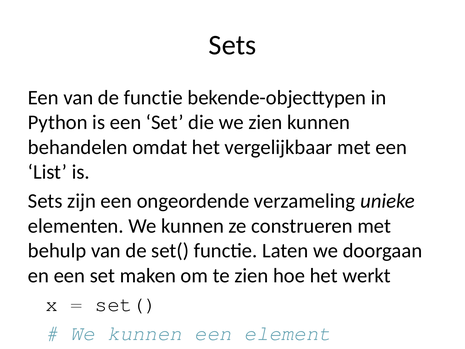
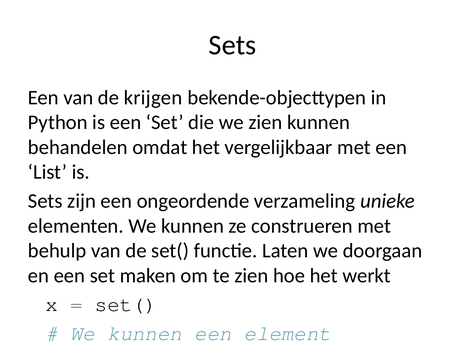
de functie: functie -> krijgen
